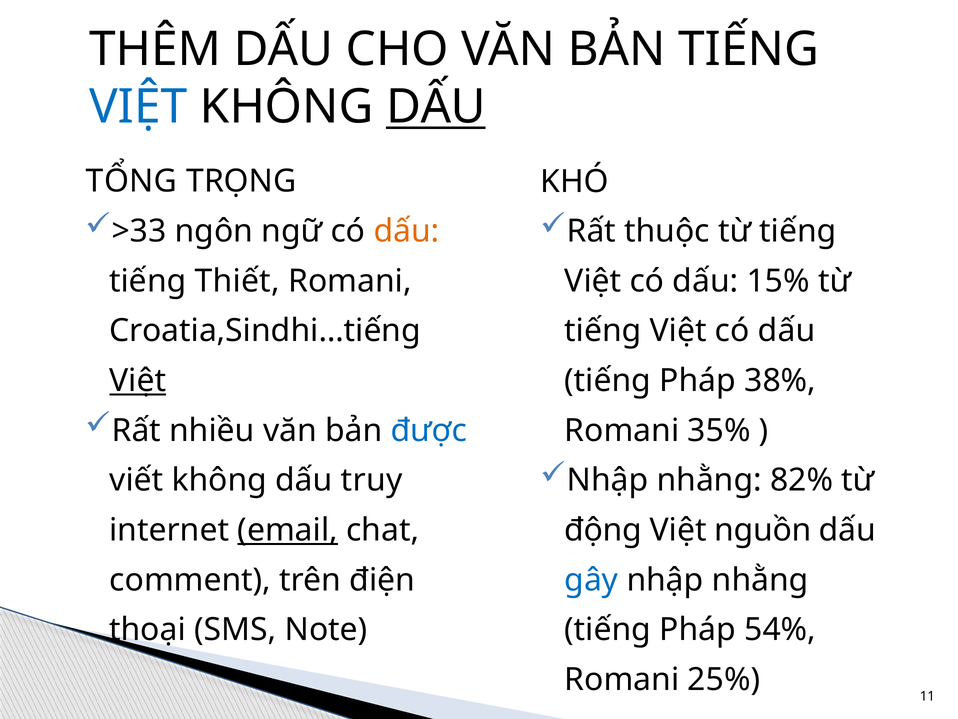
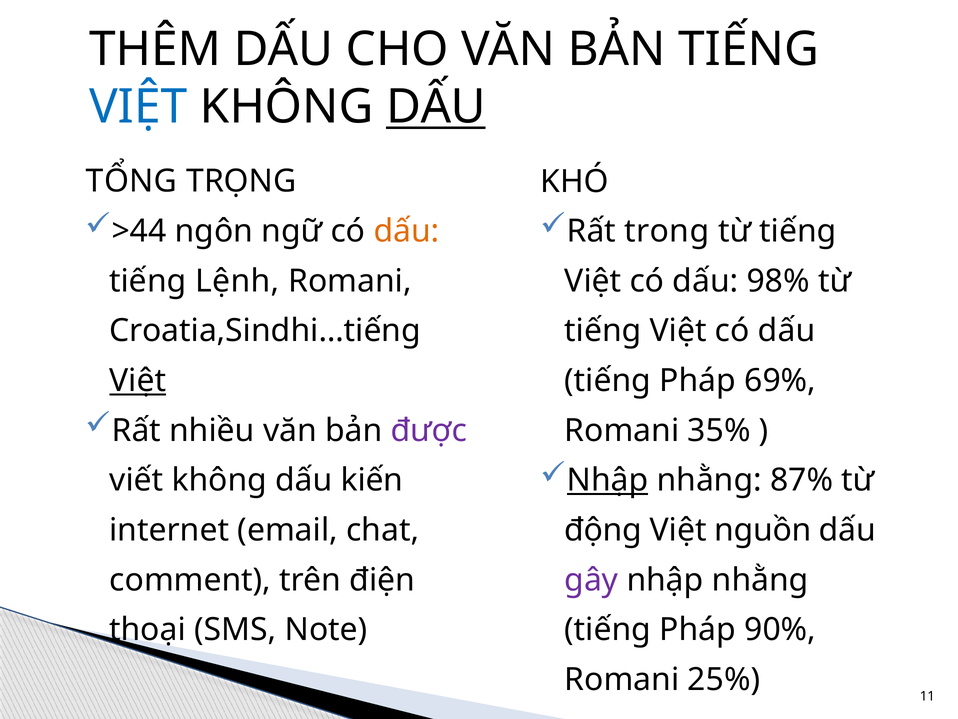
>33: >33 -> >44
Rất thuộc: thuộc -> trọng
Thiết: Thiết -> Lệnh
15%: 15% -> 98%
38%: 38% -> 69%
được colour: blue -> purple
Nhập at (608, 480) underline: none -> present
82%: 82% -> 87%
truy: truy -> kiến
email underline: present -> none
gây colour: blue -> purple
54%: 54% -> 90%
